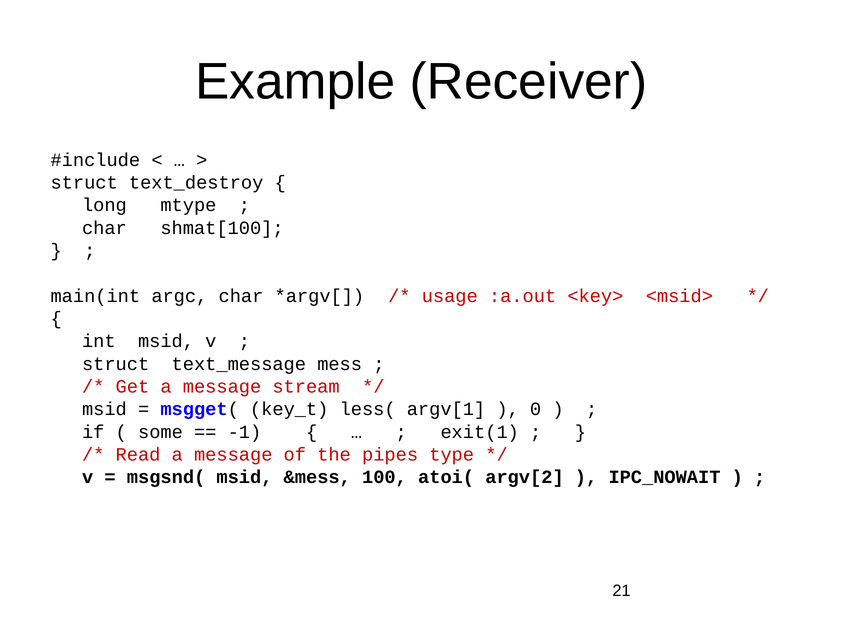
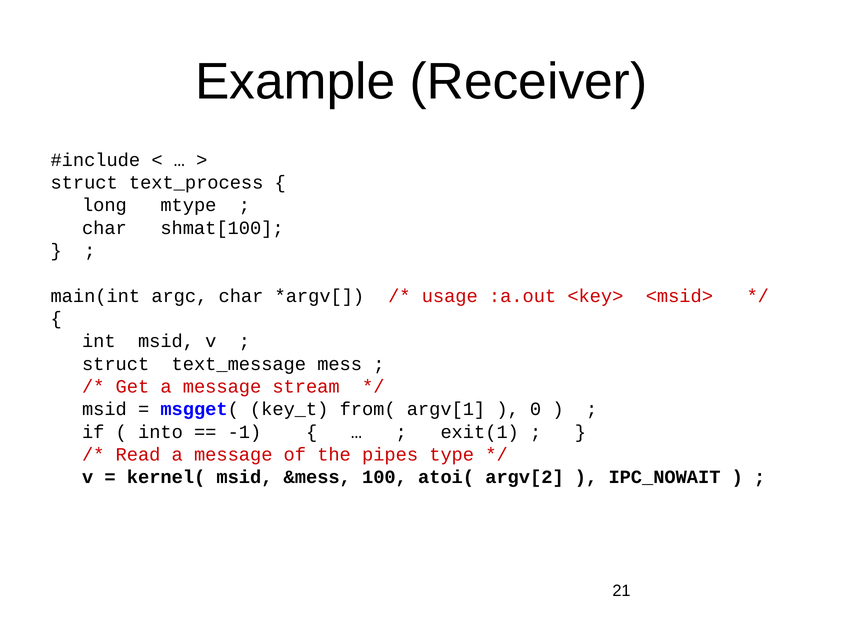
text_destroy: text_destroy -> text_process
less(: less( -> from(
some: some -> into
msgsnd(: msgsnd( -> kernel(
